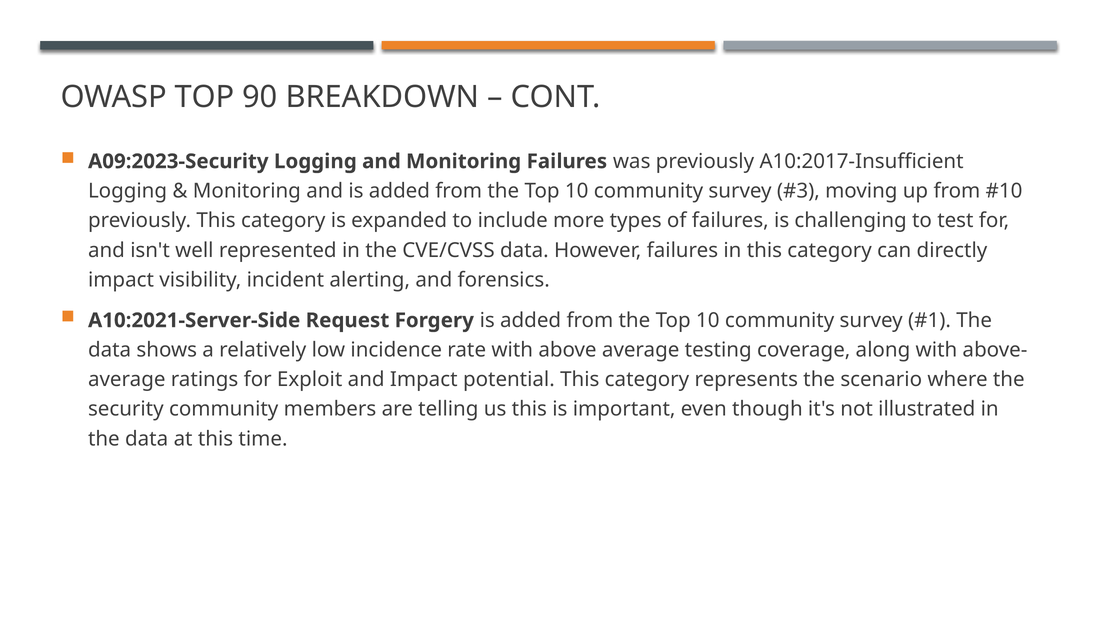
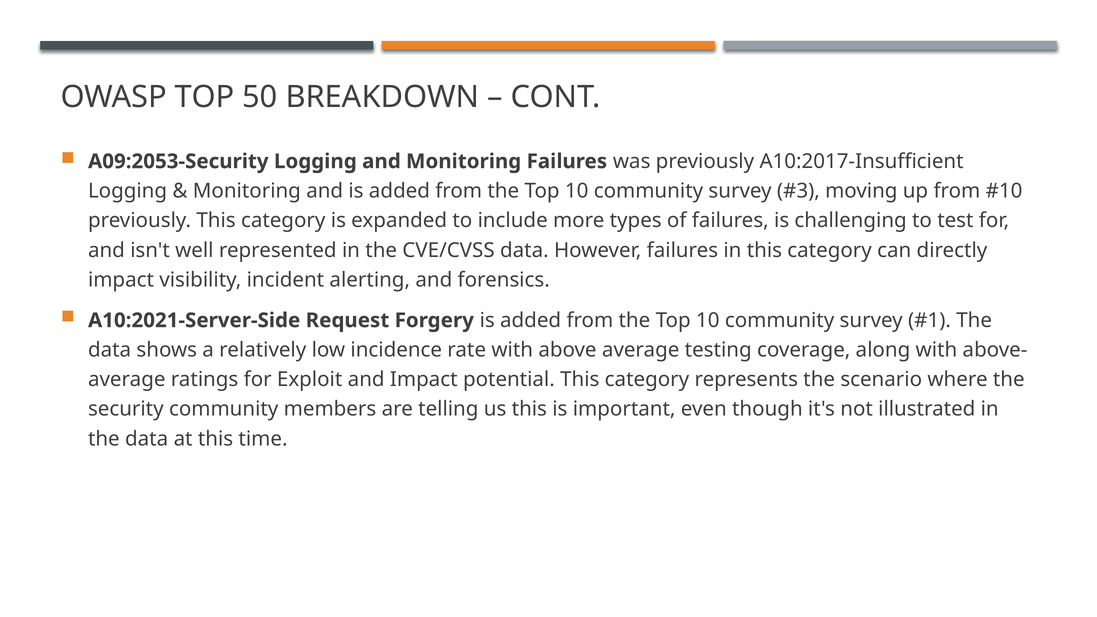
90: 90 -> 50
A09:2023-Security: A09:2023-Security -> A09:2053-Security
